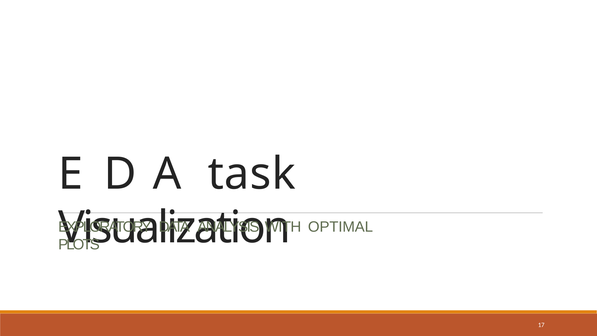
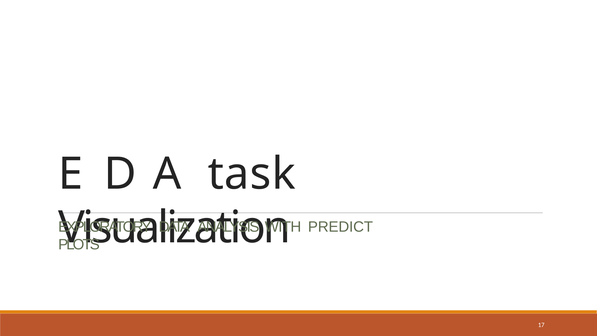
OPTIMAL: OPTIMAL -> PREDICT
